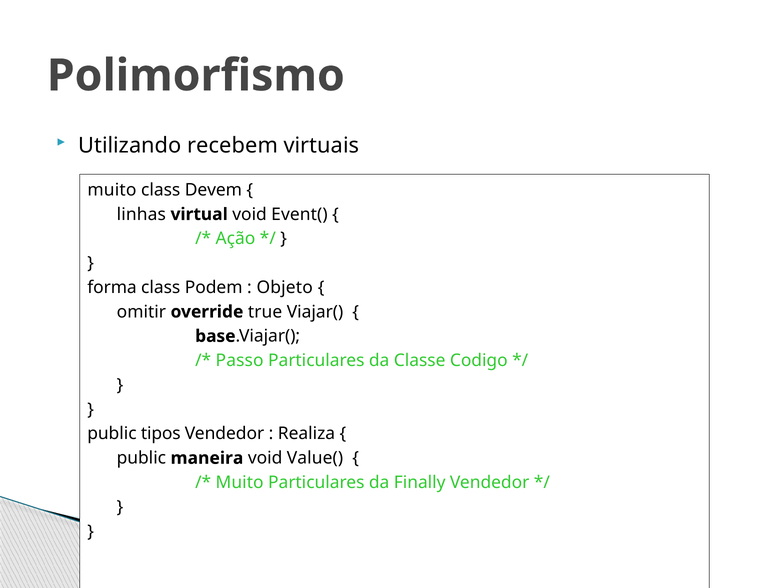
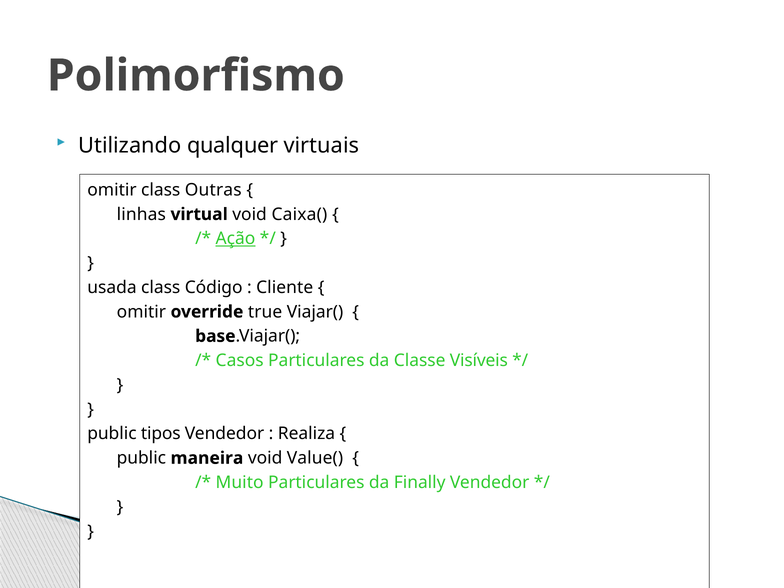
recebem: recebem -> qualquer
muito at (112, 190): muito -> omitir
Devem: Devem -> Outras
Event(: Event( -> Caixa(
Ação underline: none -> present
forma: forma -> usada
Podem: Podem -> Código
Objeto: Objeto -> Cliente
Passo: Passo -> Casos
Codigo: Codigo -> Visíveis
